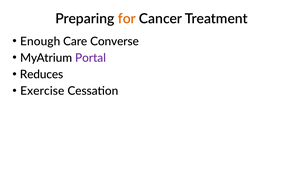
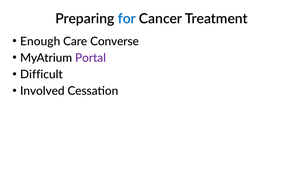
for colour: orange -> blue
Reduces: Reduces -> Difficult
Exercise: Exercise -> Involved
